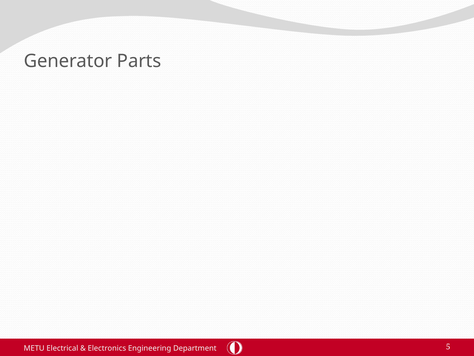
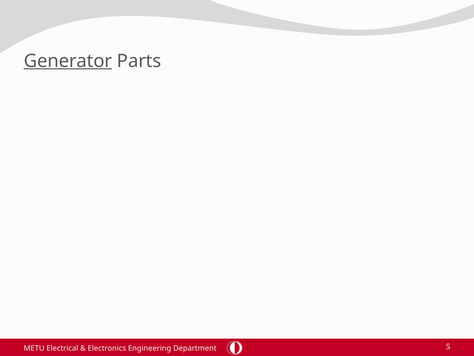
Generator underline: none -> present
